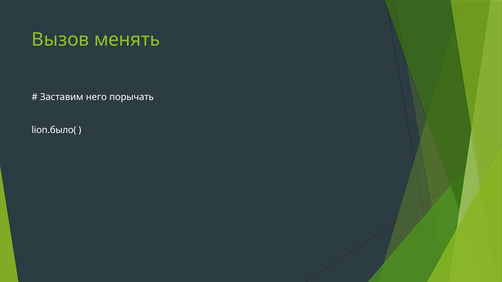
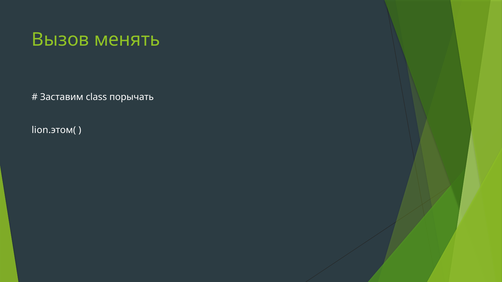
него: него -> class
lion.было(: lion.было( -> lion.этом(
